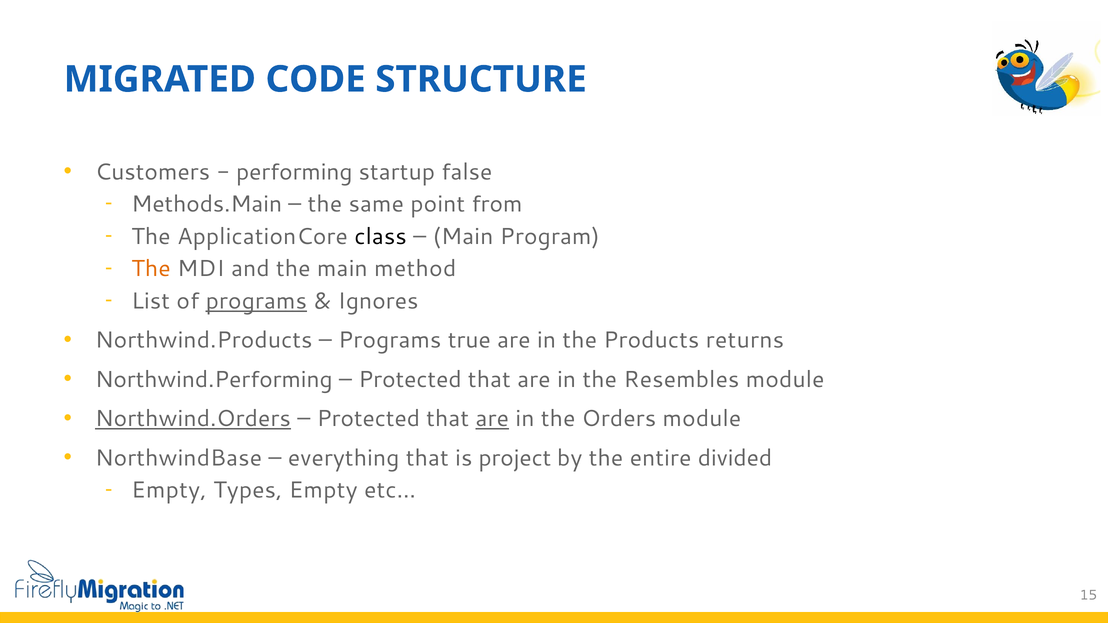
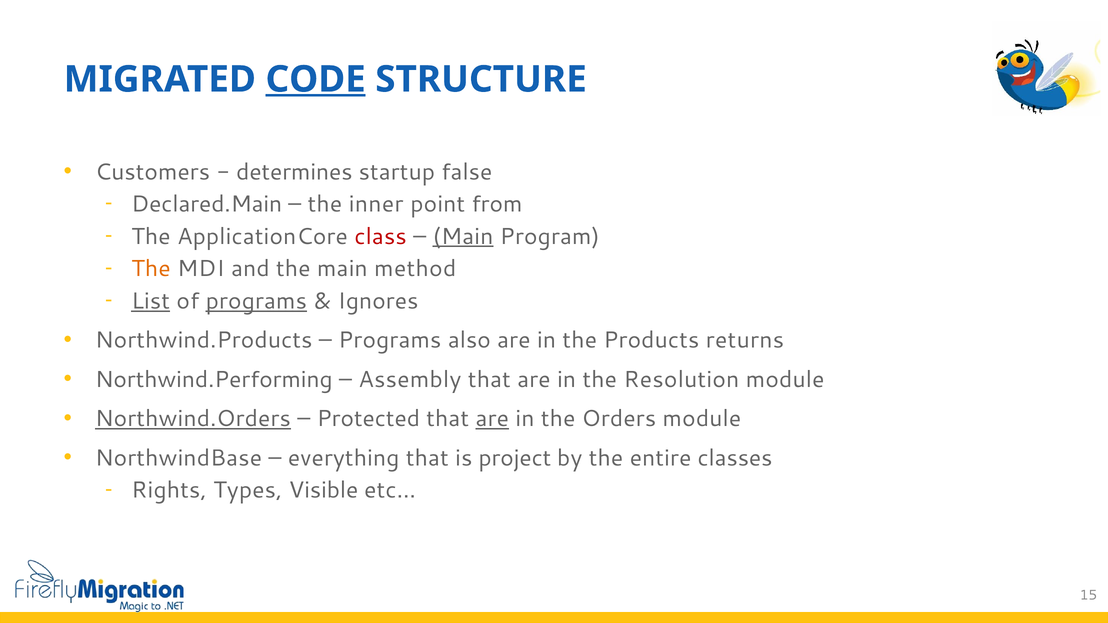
CODE underline: none -> present
performing: performing -> determines
Methods.Main: Methods.Main -> Declared.Main
same: same -> inner
class colour: black -> red
Main at (463, 237) underline: none -> present
List underline: none -> present
true: true -> also
Protected at (410, 380): Protected -> Assembly
Resembles: Resembles -> Resolution
divided: divided -> classes
Empty at (169, 490): Empty -> Rights
Types Empty: Empty -> Visible
